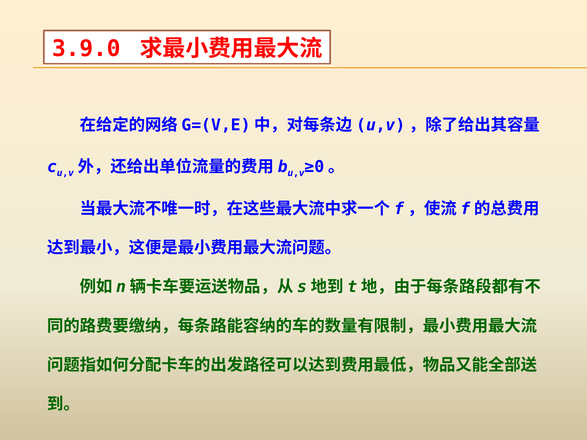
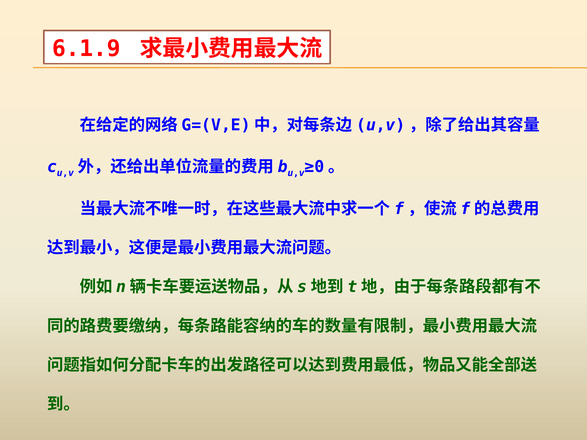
3.9.0: 3.9.0 -> 6.1.9
